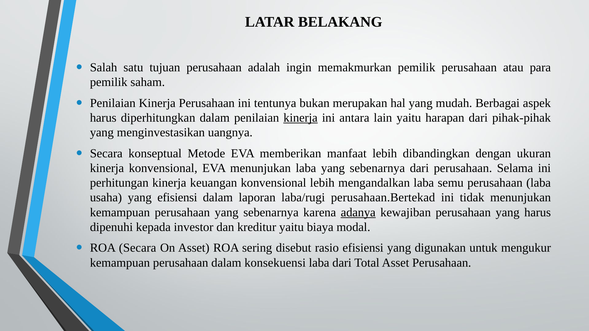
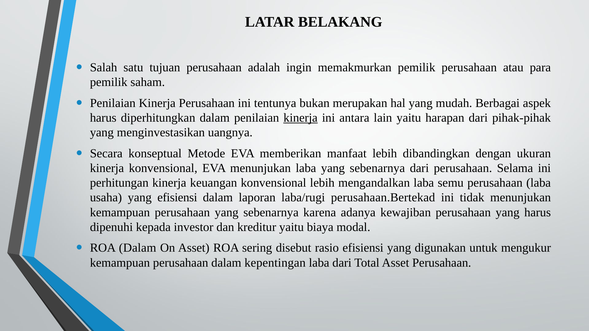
adanya underline: present -> none
ROA Secara: Secara -> Dalam
konsekuensi: konsekuensi -> kepentingan
